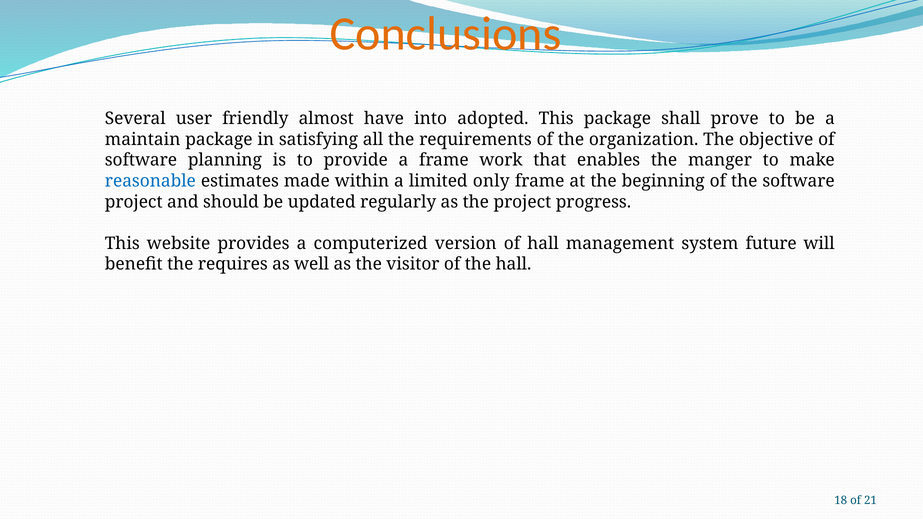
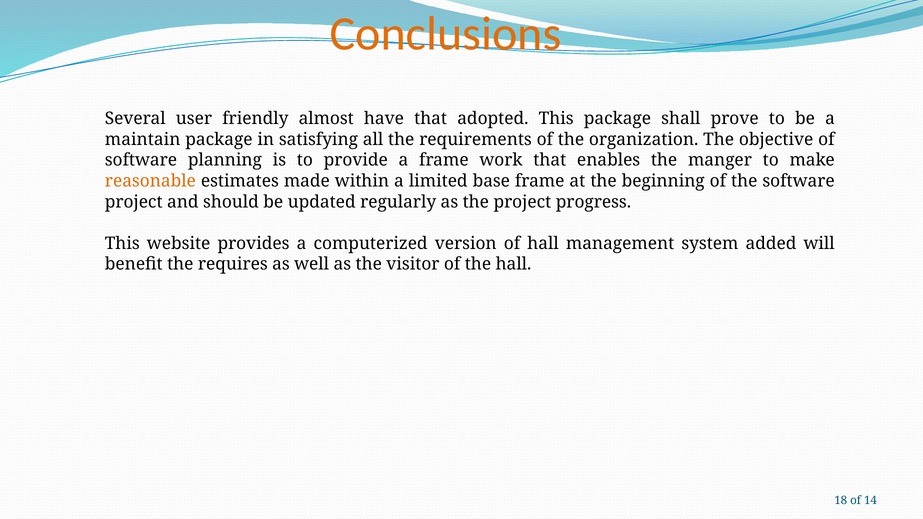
have into: into -> that
reasonable colour: blue -> orange
only: only -> base
future: future -> added
21: 21 -> 14
